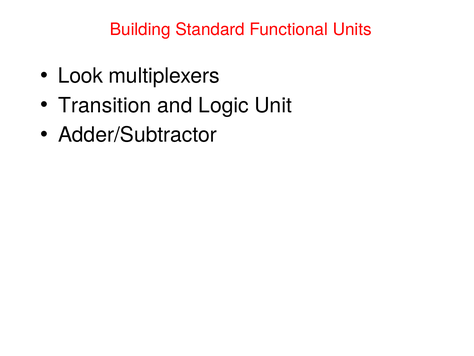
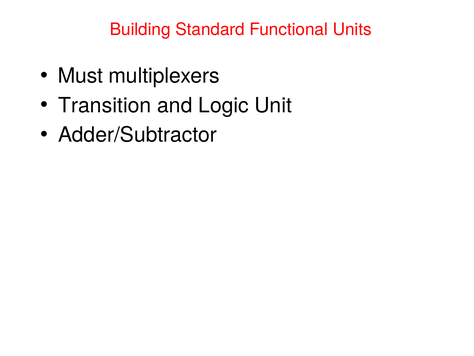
Look: Look -> Must
